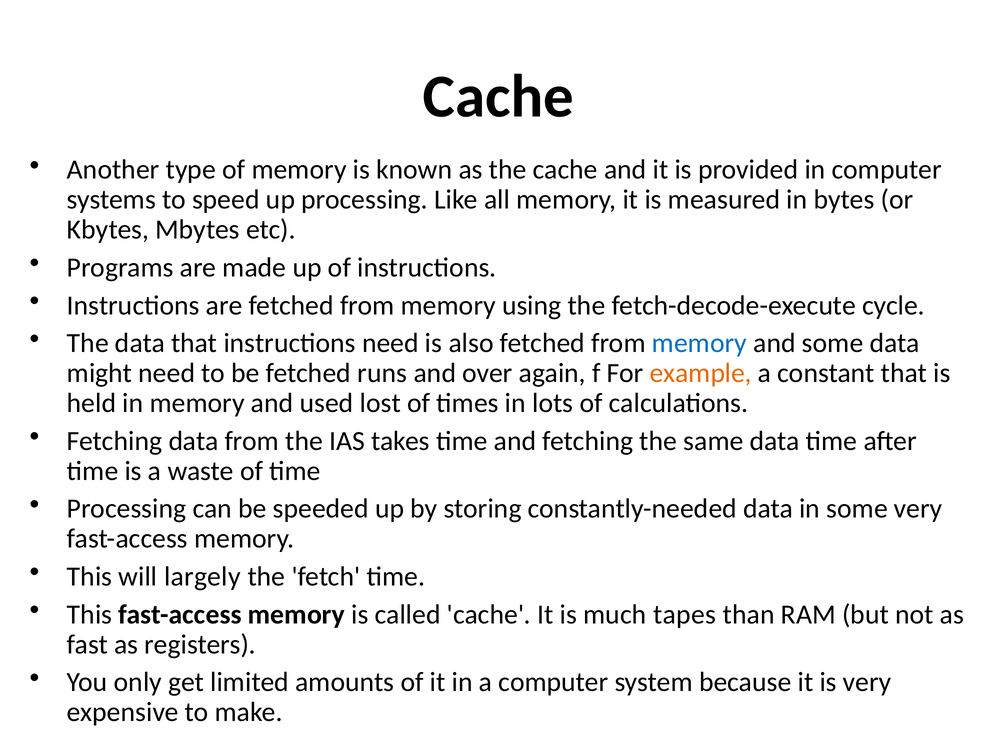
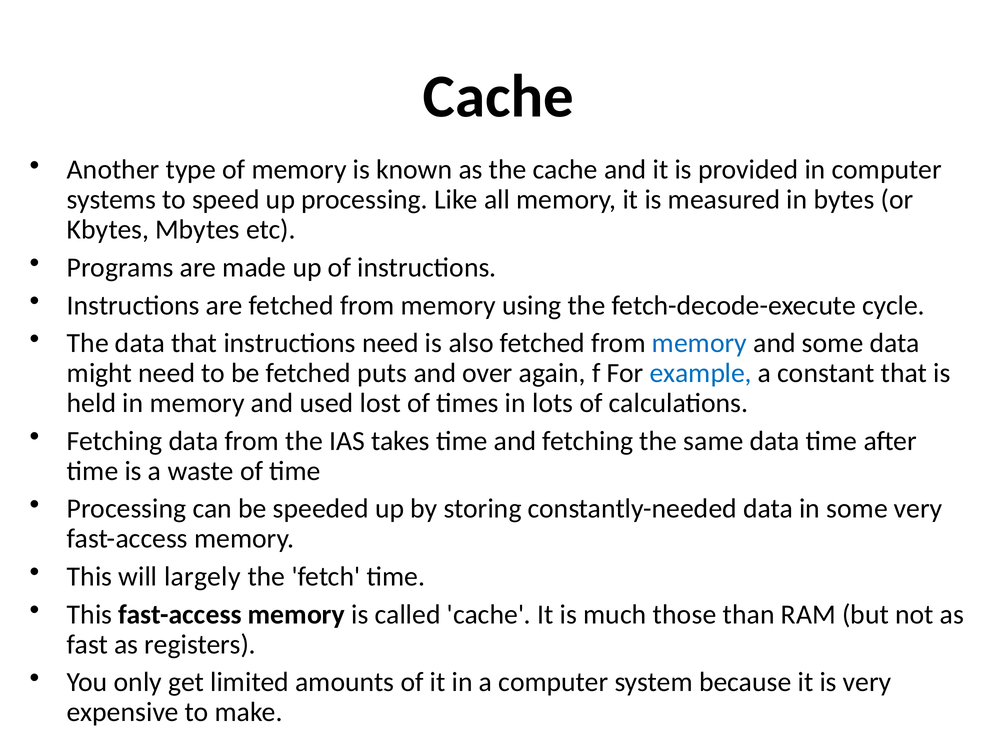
runs: runs -> puts
example colour: orange -> blue
tapes: tapes -> those
